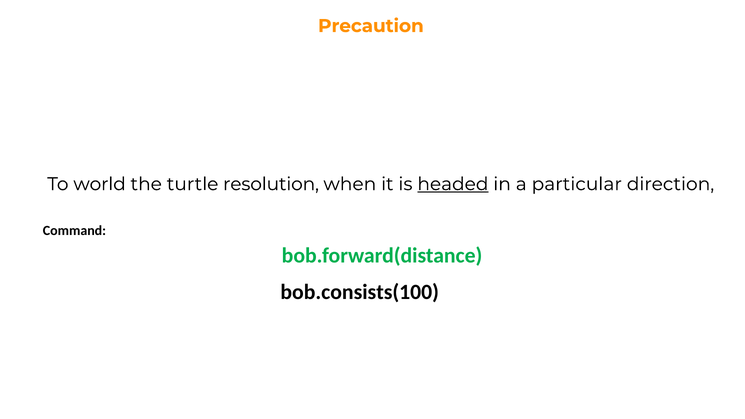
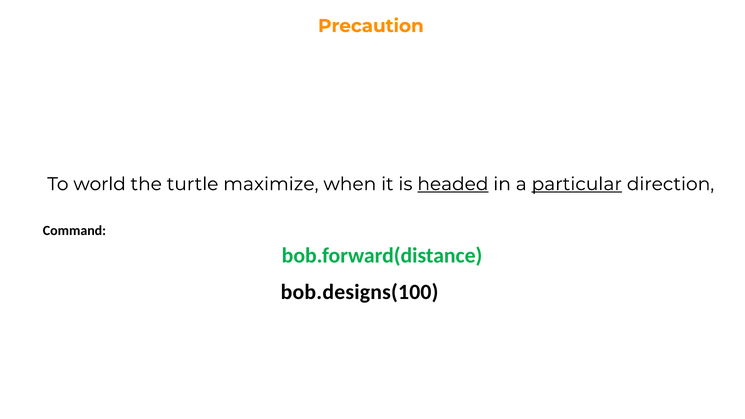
resolution: resolution -> maximize
particular underline: none -> present
bob.consists(100: bob.consists(100 -> bob.designs(100
